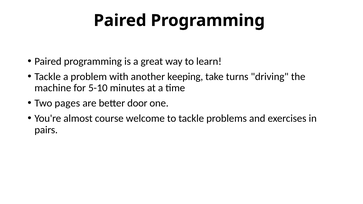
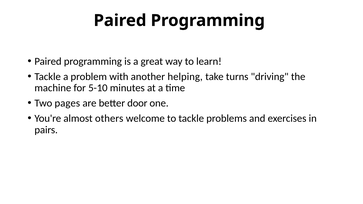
keeping: keeping -> helping
course: course -> others
